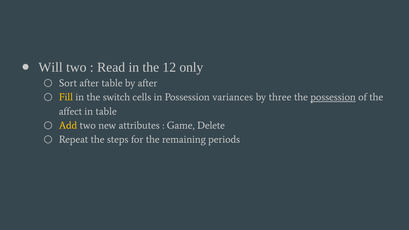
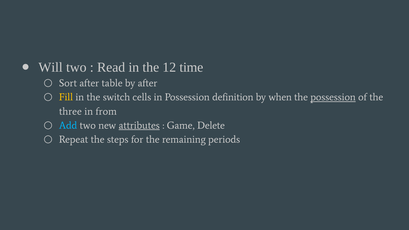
only: only -> time
variances: variances -> definition
three: three -> when
affect: affect -> three
in table: table -> from
Add colour: yellow -> light blue
attributes underline: none -> present
